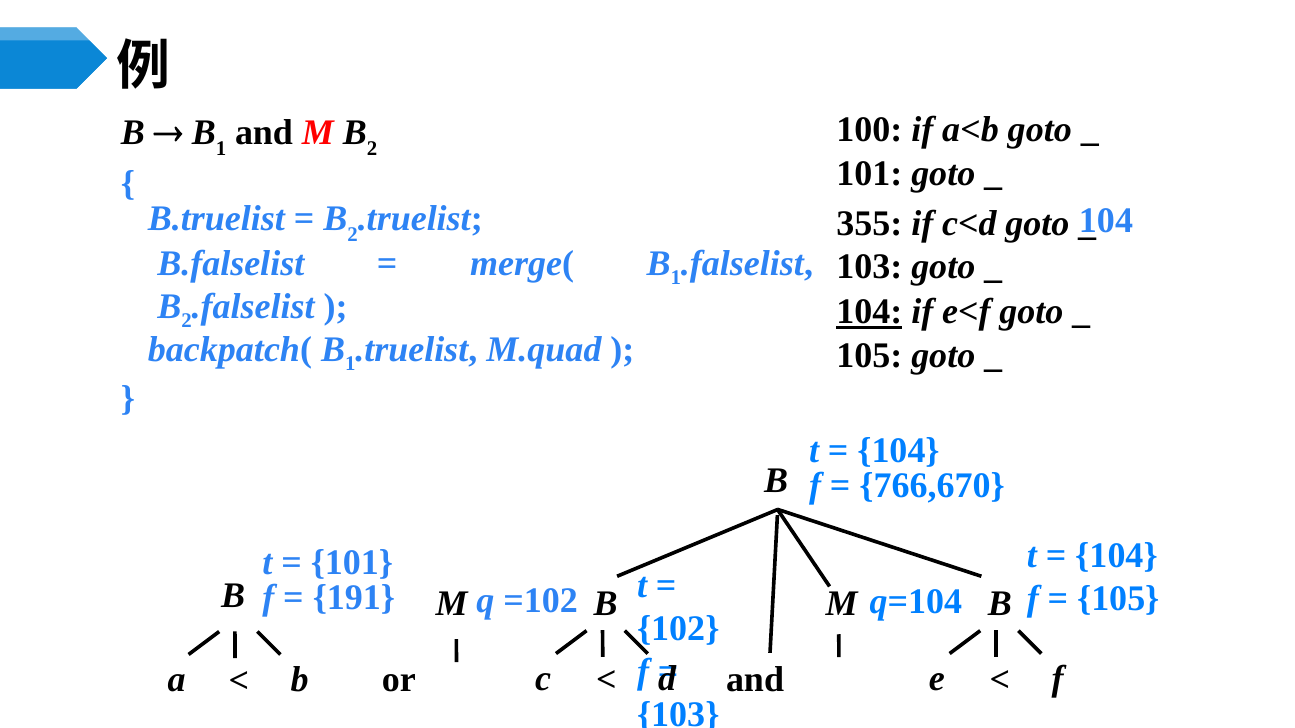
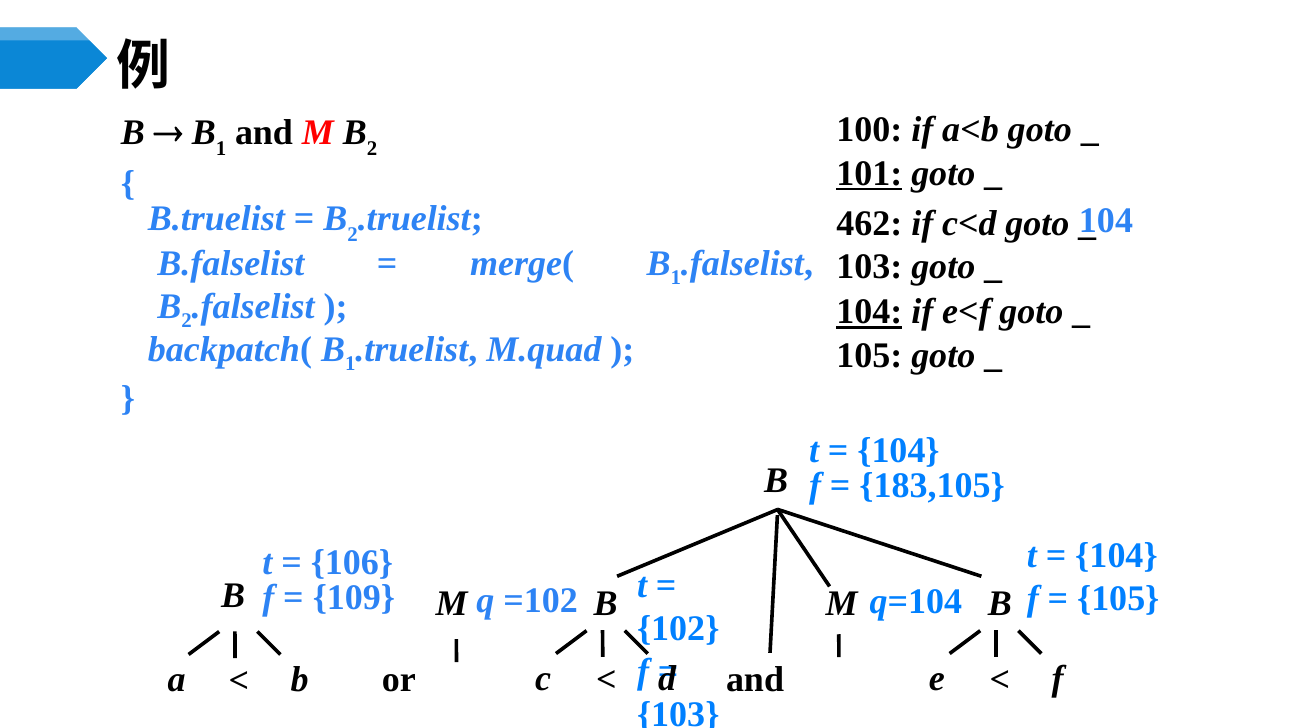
101 at (869, 173) underline: none -> present
355: 355 -> 462
766,670: 766,670 -> 183,105
101 at (352, 563): 101 -> 106
191: 191 -> 109
